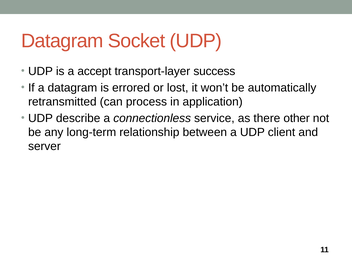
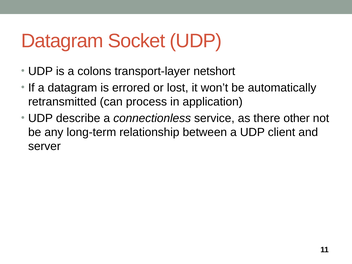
accept: accept -> colons
success: success -> netshort
